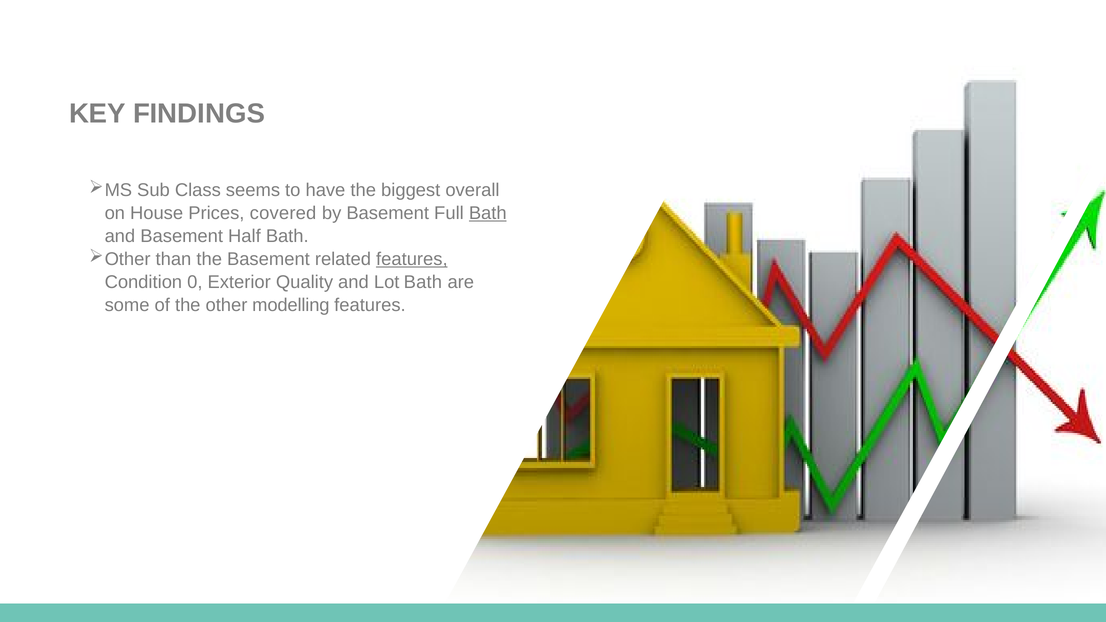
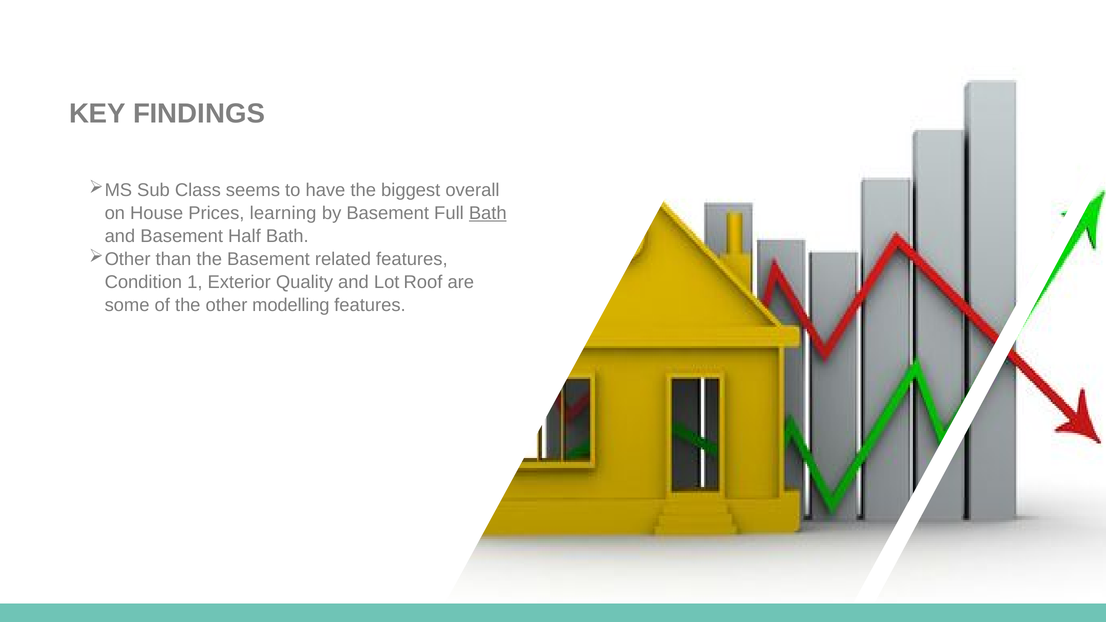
covered: covered -> learning
features at (412, 259) underline: present -> none
0: 0 -> 1
Lot Bath: Bath -> Roof
